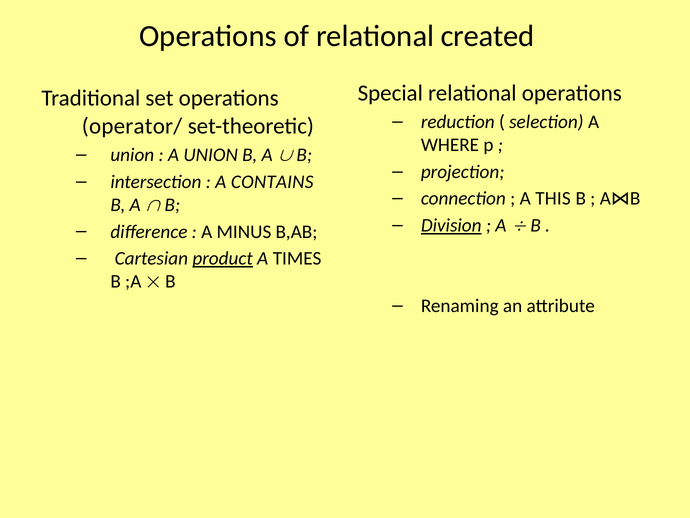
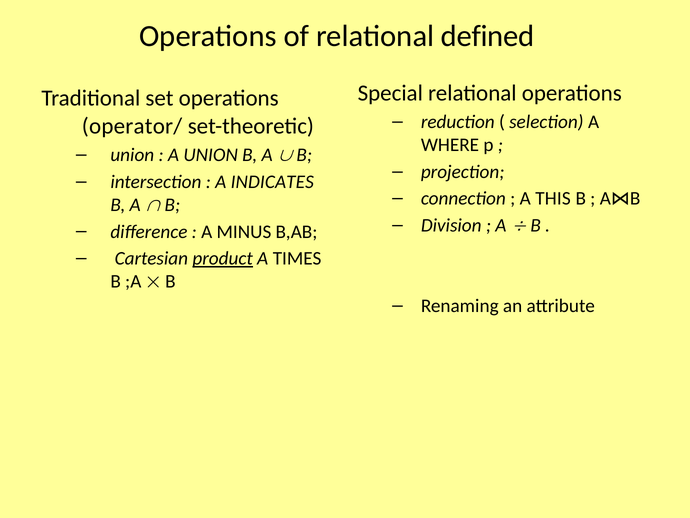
created: created -> defined
CONTAINS: CONTAINS -> INDICATES
Division underline: present -> none
